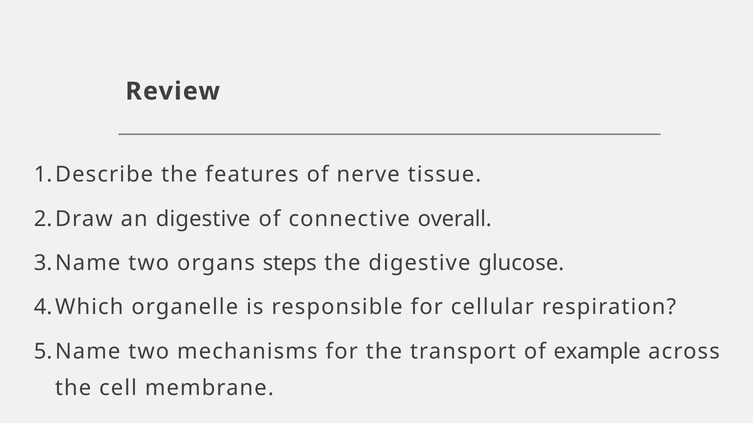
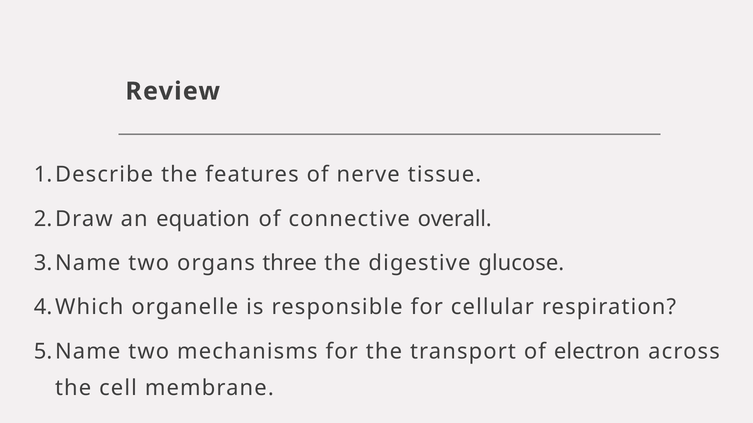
an digestive: digestive -> equation
steps: steps -> three
example: example -> electron
